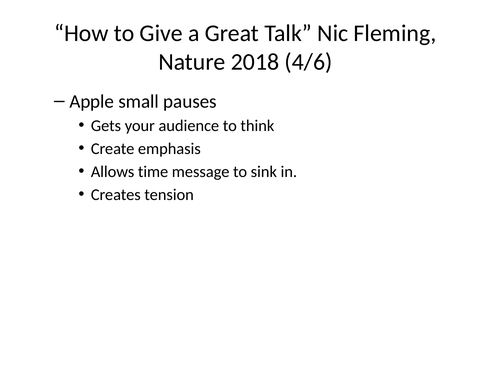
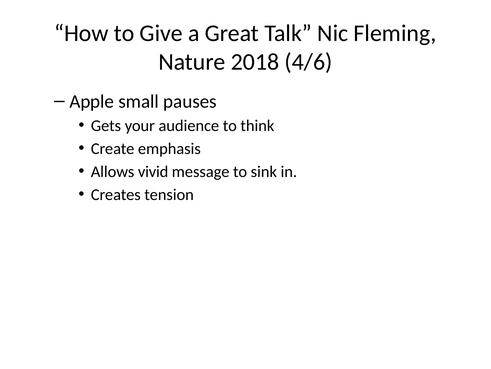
time: time -> vivid
